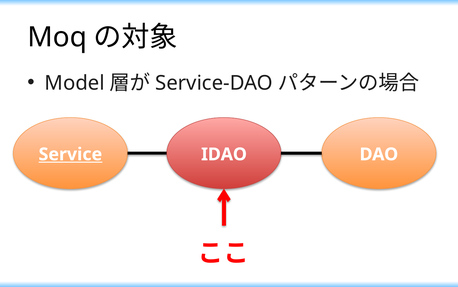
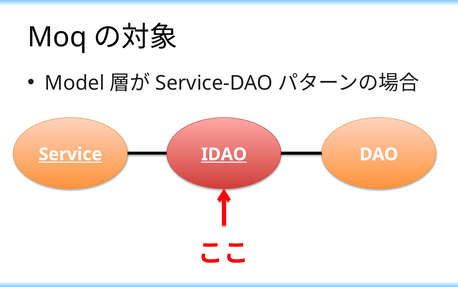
IDAO underline: none -> present
